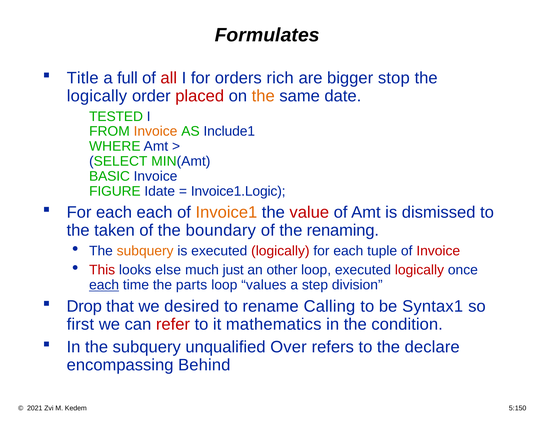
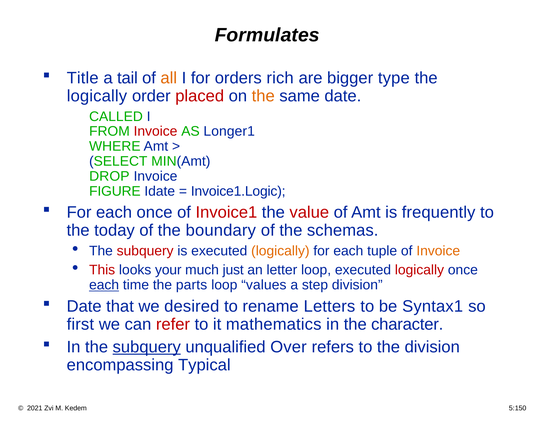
full: full -> tail
all colour: red -> orange
stop: stop -> type
TESTED: TESTED -> CALLED
Invoice at (156, 131) colour: orange -> red
Include1: Include1 -> Longer1
BASIC: BASIC -> DROP
each each: each -> once
Invoice1 colour: orange -> red
dismissed: dismissed -> frequently
taken: taken -> today
renaming: renaming -> schemas
subquery at (145, 251) colour: orange -> red
logically at (280, 251) colour: red -> orange
Invoice at (438, 251) colour: red -> orange
else: else -> your
other: other -> letter
Drop at (84, 306): Drop -> Date
Calling: Calling -> Letters
condition: condition -> character
subquery at (147, 347) underline: none -> present
the declare: declare -> division
Behind: Behind -> Typical
